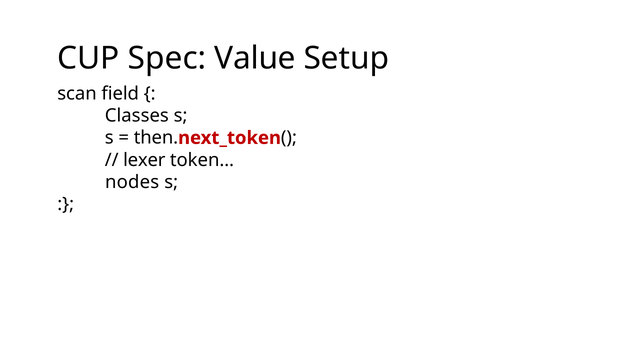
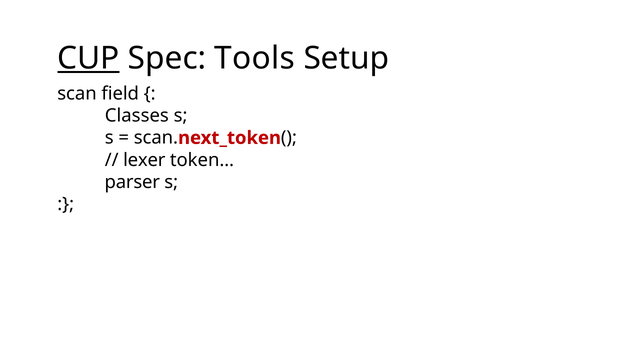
CUP underline: none -> present
Value: Value -> Tools
then at (156, 138): then -> scan
nodes: nodes -> parser
